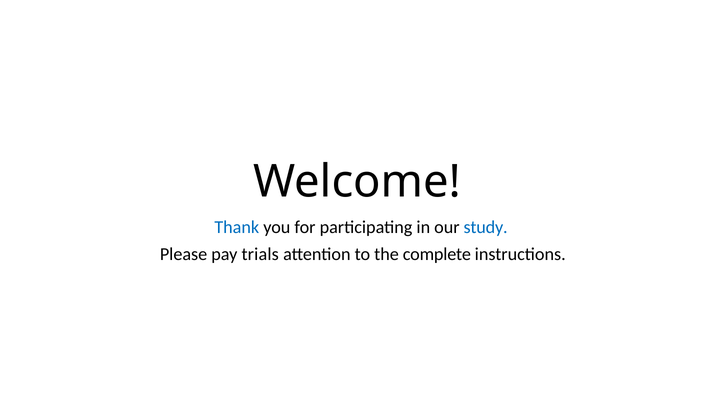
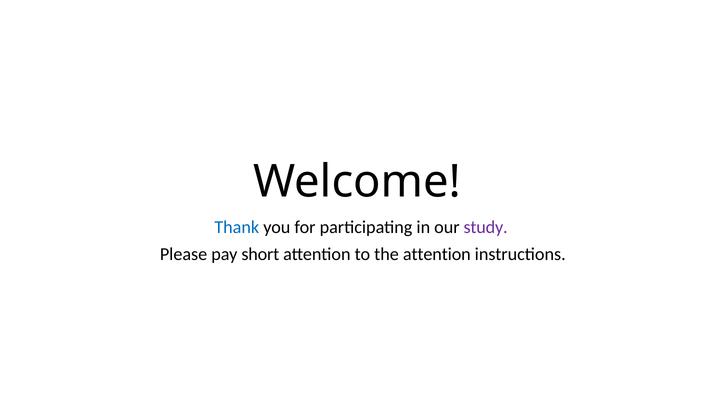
study colour: blue -> purple
trials: trials -> short
the complete: complete -> attention
